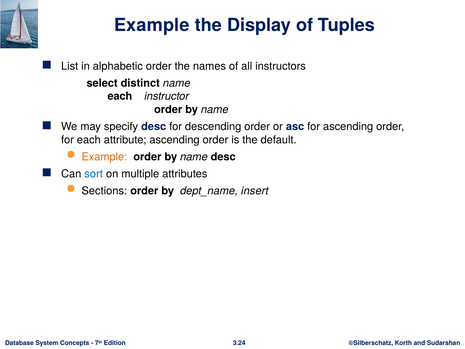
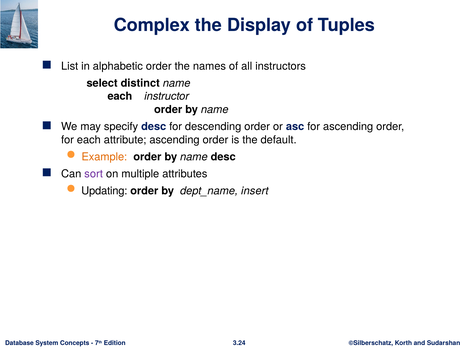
Example at (152, 25): Example -> Complex
sort colour: blue -> purple
Sections: Sections -> Updating
